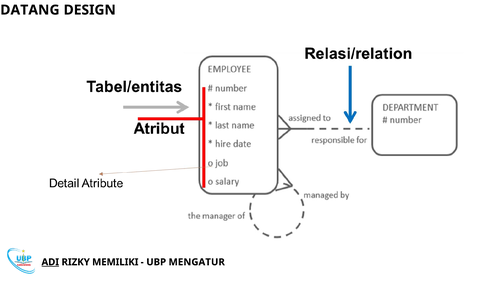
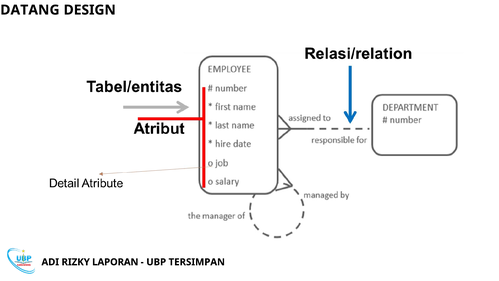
ADI underline: present -> none
MEMILIKI: MEMILIKI -> LAPORAN
MENGATUR: MENGATUR -> TERSIMPAN
